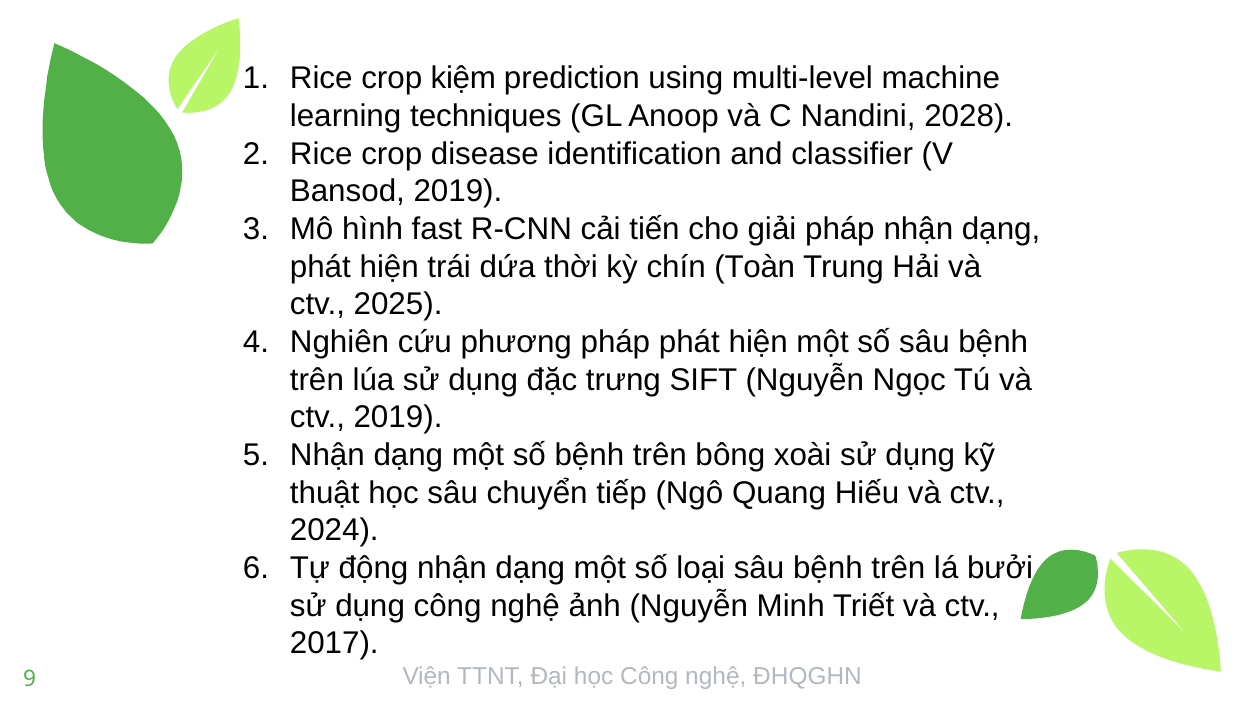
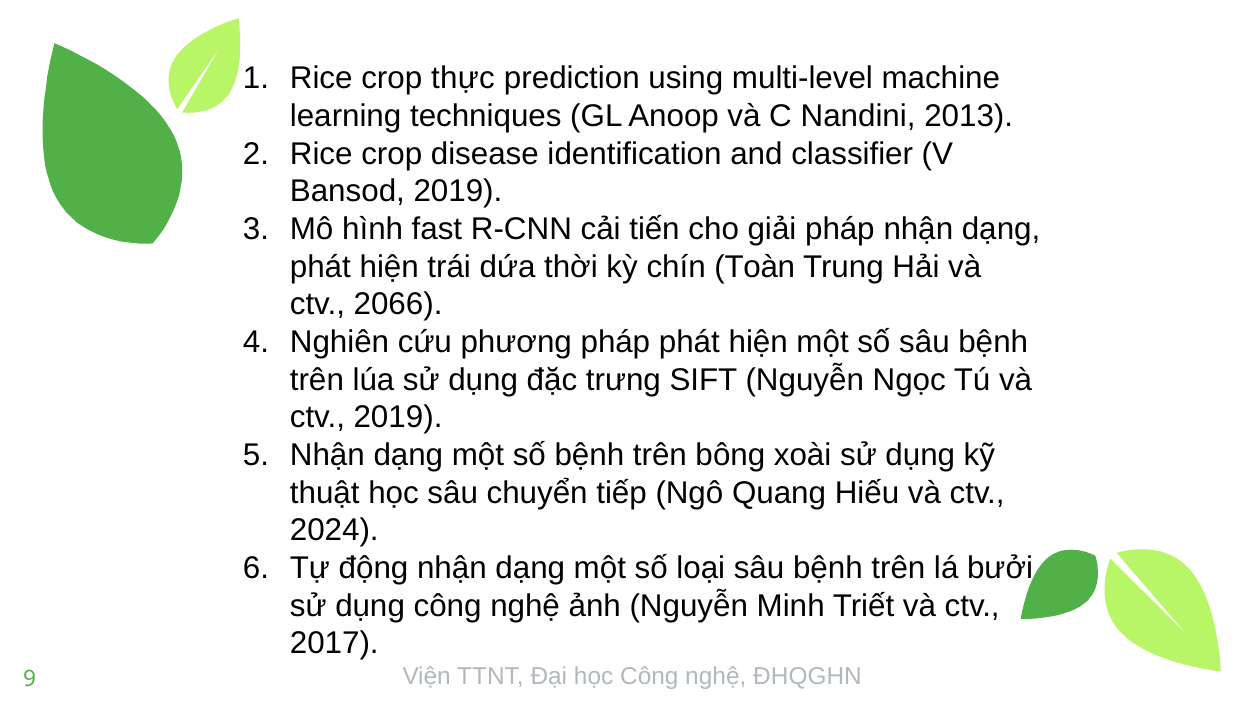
kiệm: kiệm -> thực
2028: 2028 -> 2013
2025: 2025 -> 2066
